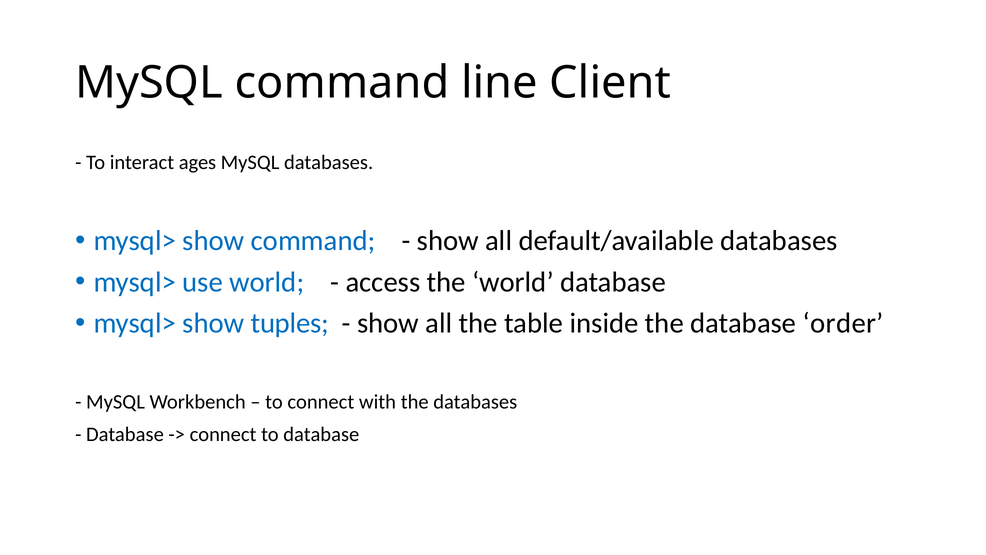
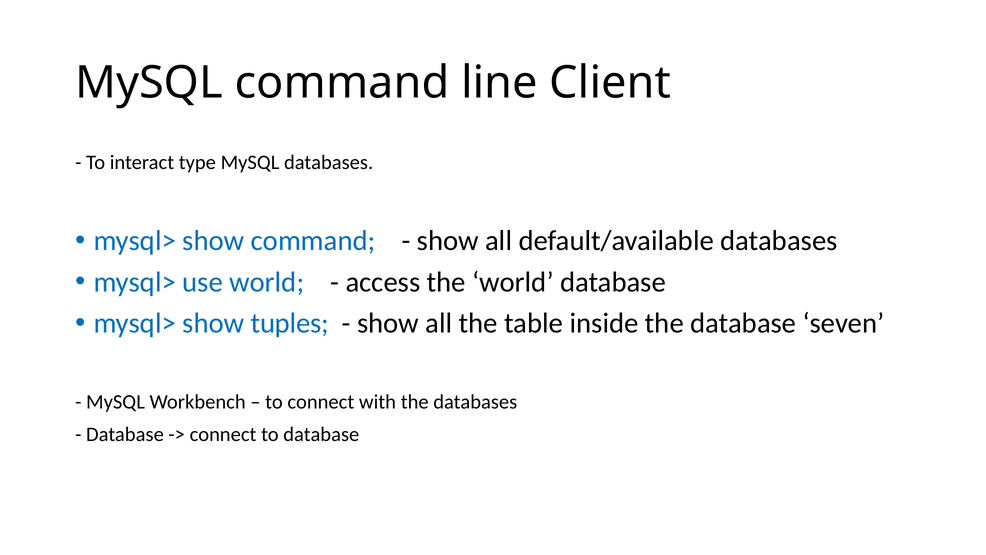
ages: ages -> type
order: order -> seven
